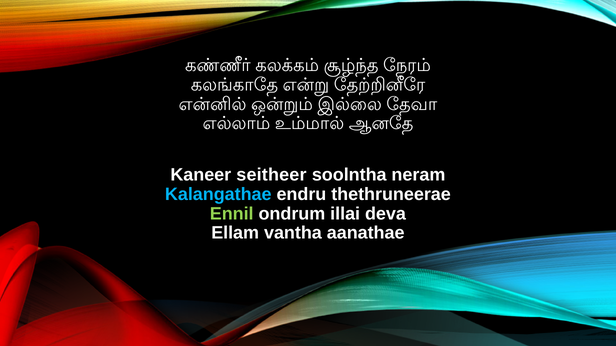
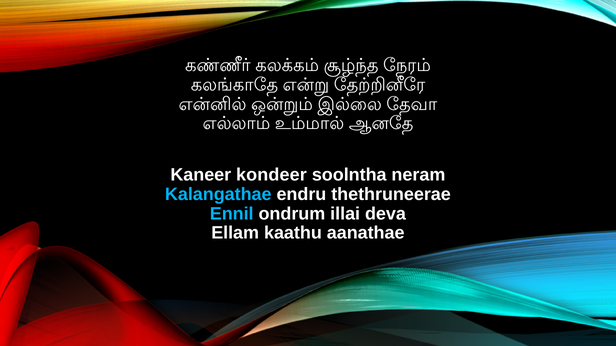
seitheer: seitheer -> kondeer
Ennil colour: light green -> light blue
vantha: vantha -> kaathu
